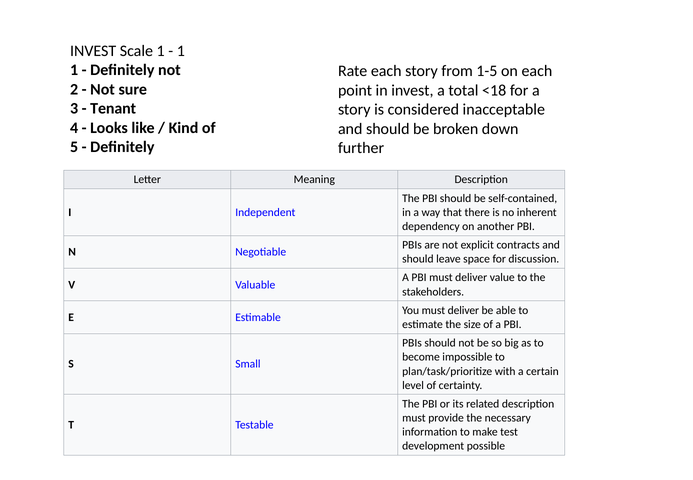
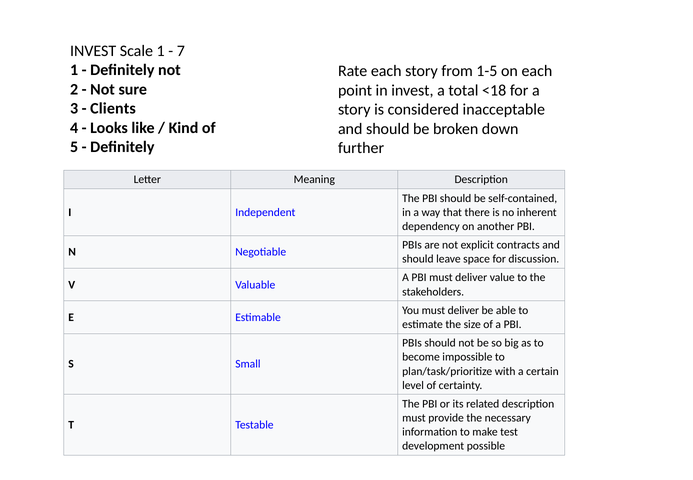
1 at (181, 51): 1 -> 7
Tenant: Tenant -> Clients
